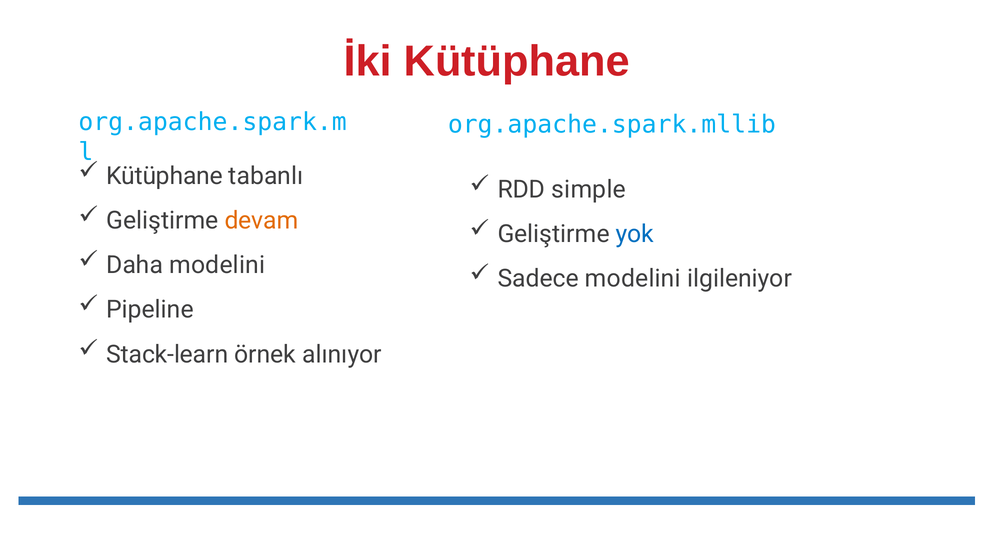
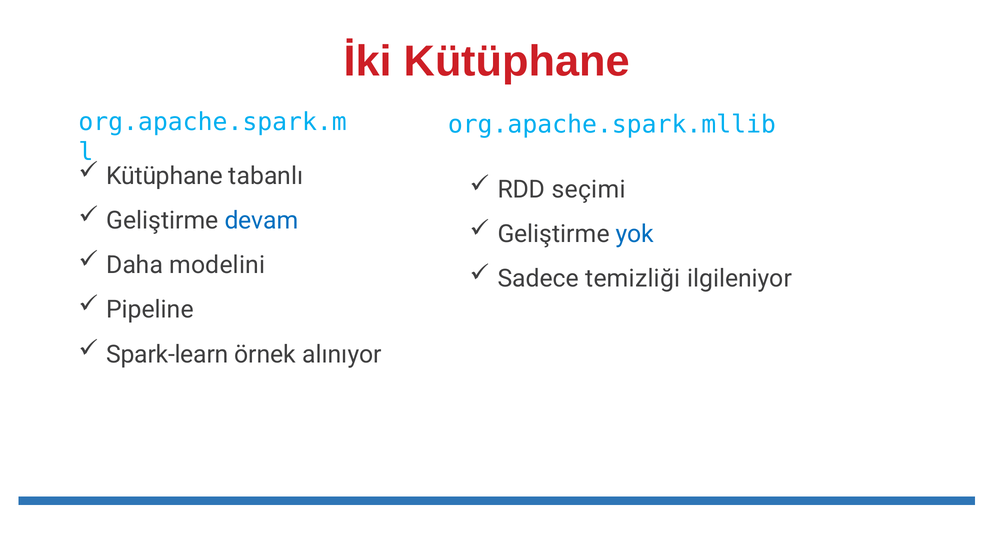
simple: simple -> seçimi
devam colour: orange -> blue
Sadece modelini: modelini -> temizliği
Stack-learn: Stack-learn -> Spark-learn
